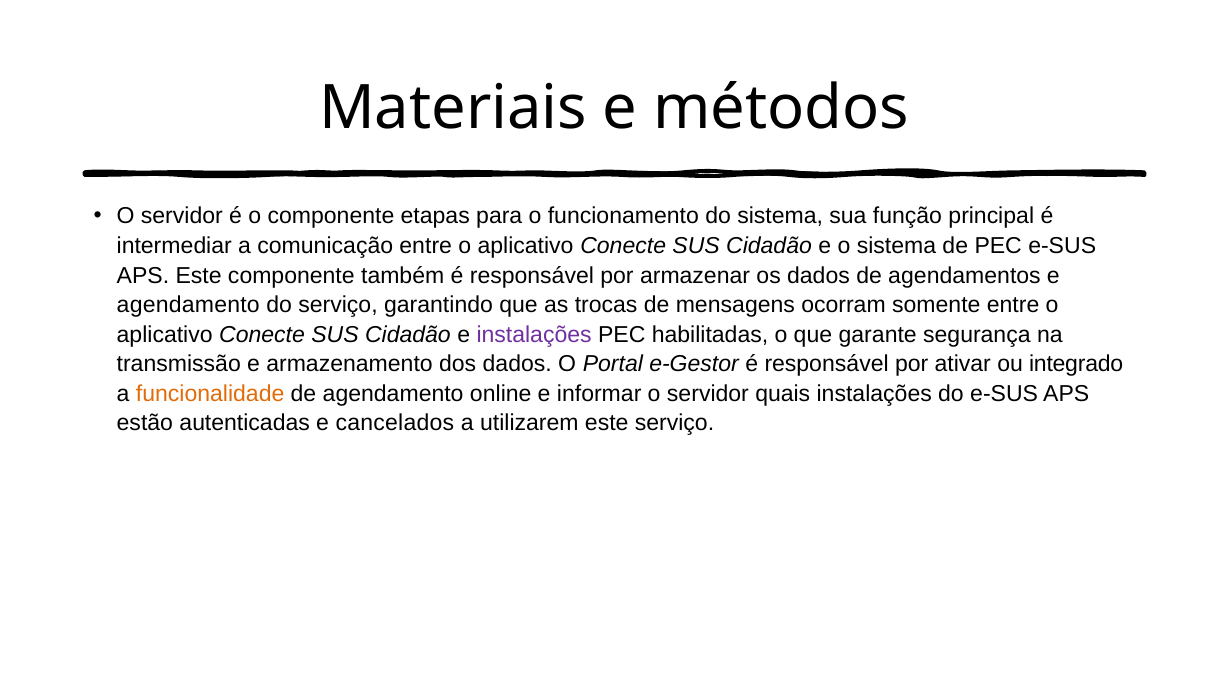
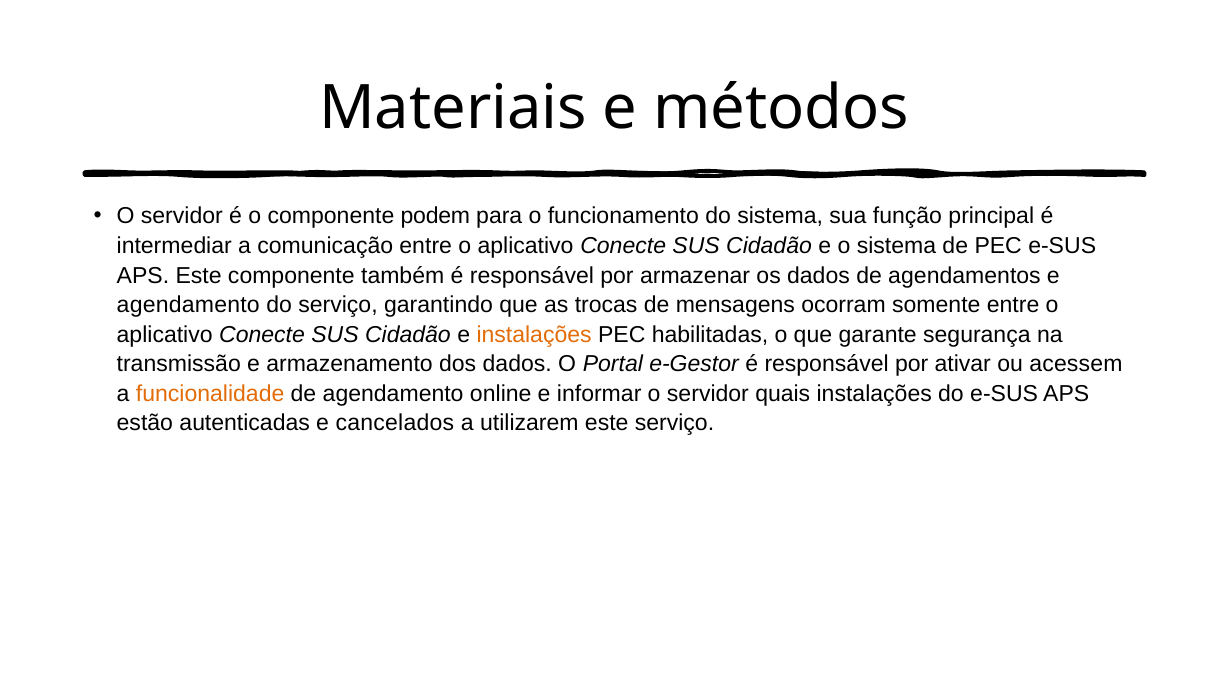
etapas: etapas -> podem
instalações at (534, 335) colour: purple -> orange
integrado: integrado -> acessem
